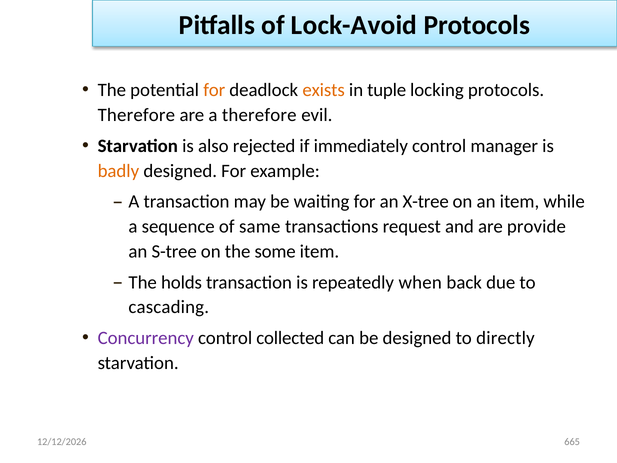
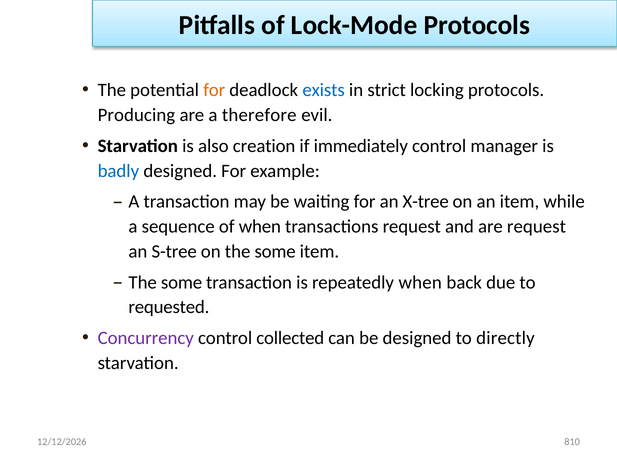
Lock-Avoid: Lock-Avoid -> Lock-Mode
exists colour: orange -> blue
tuple: tuple -> strict
Therefore at (136, 115): Therefore -> Producing
rejected: rejected -> creation
badly colour: orange -> blue
of same: same -> when
are provide: provide -> request
holds at (182, 282): holds -> some
cascading: cascading -> requested
665: 665 -> 810
